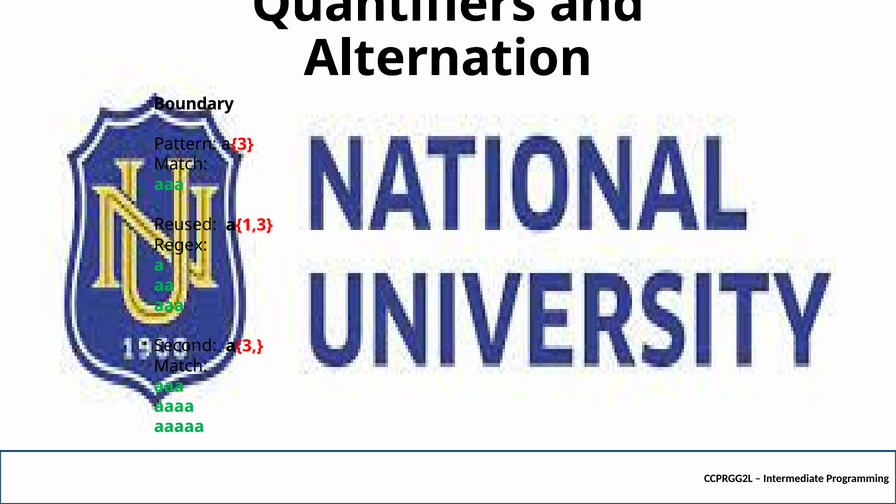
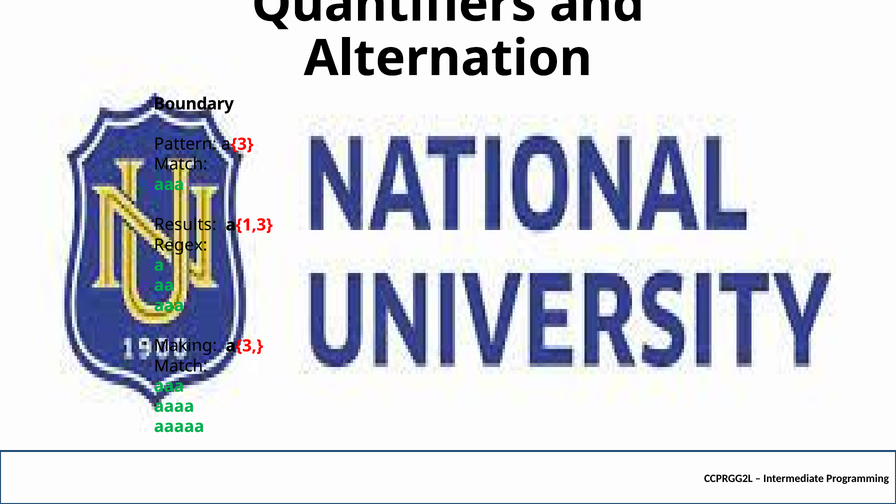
Reused: Reused -> Results
Second: Second -> Making
